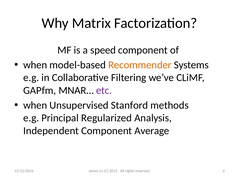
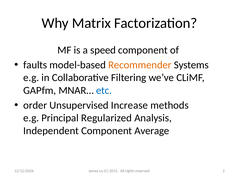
when at (35, 65): when -> faults
etc colour: purple -> blue
when at (35, 105): when -> order
Stanford: Stanford -> Increase
